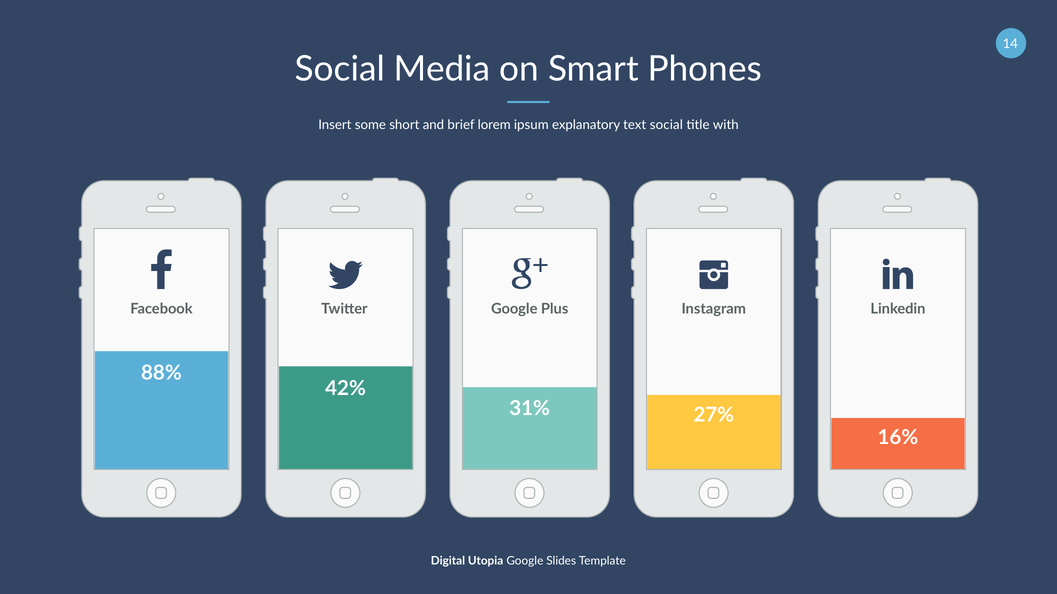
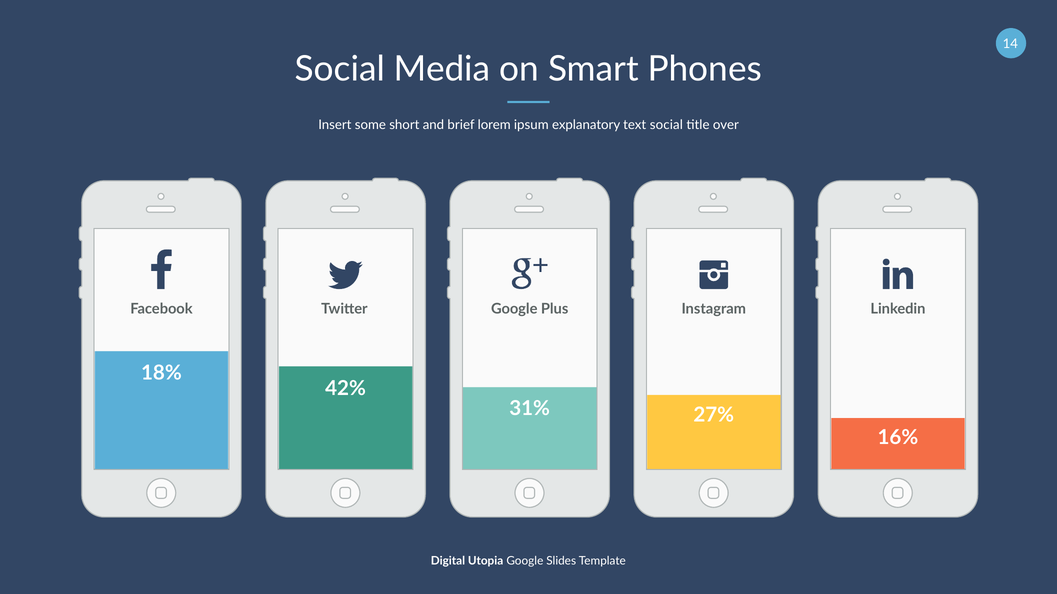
with: with -> over
88%: 88% -> 18%
